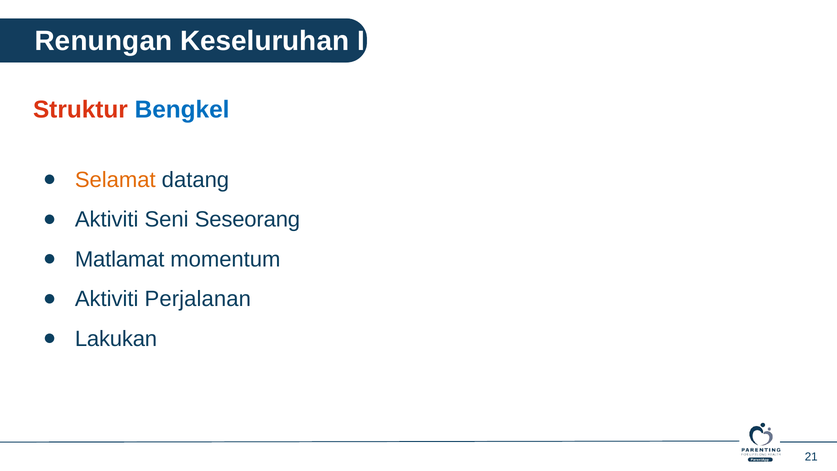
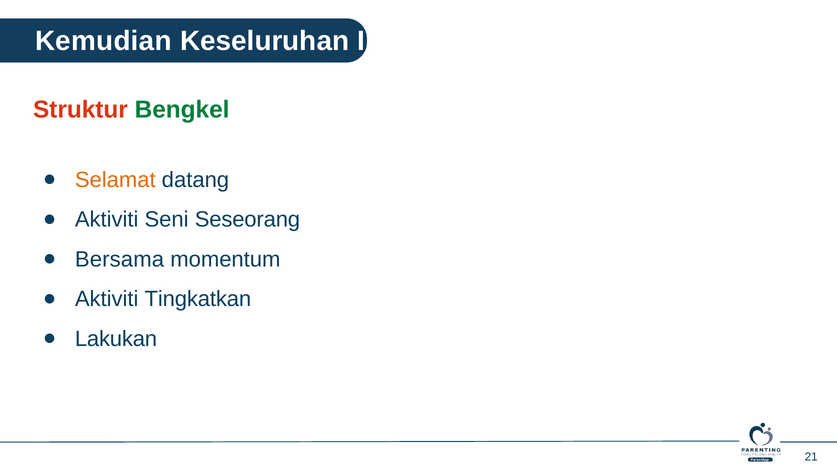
Renungan: Renungan -> Kemudian
Bengkel colour: blue -> green
Matlamat: Matlamat -> Bersama
Perjalanan: Perjalanan -> Tingkatkan
